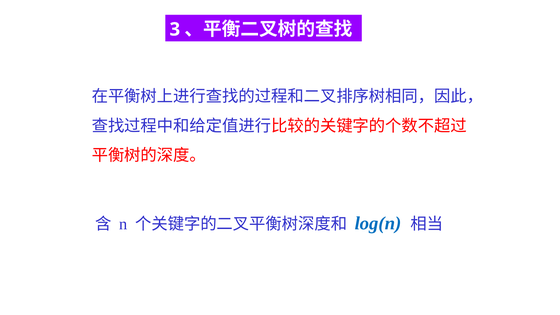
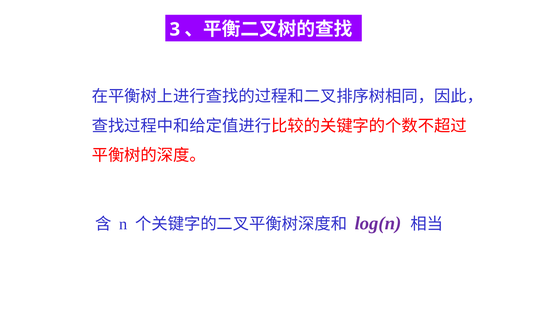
log(n colour: blue -> purple
